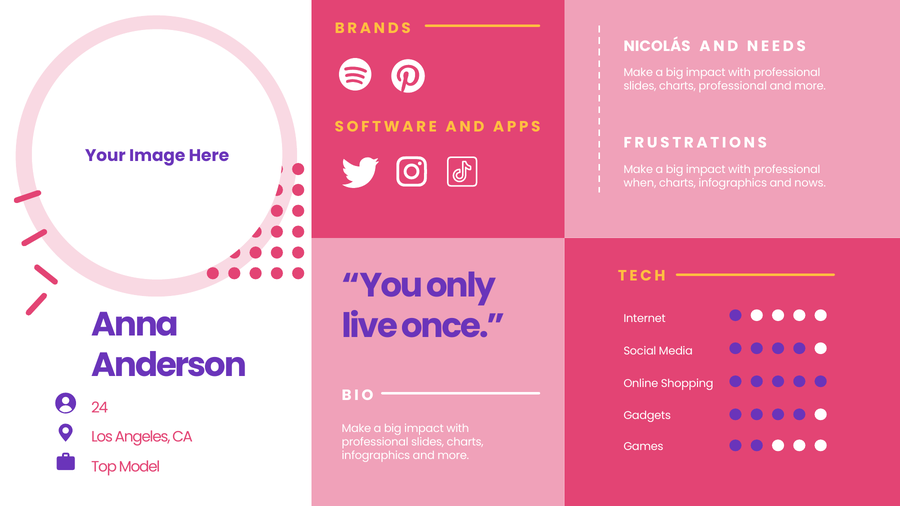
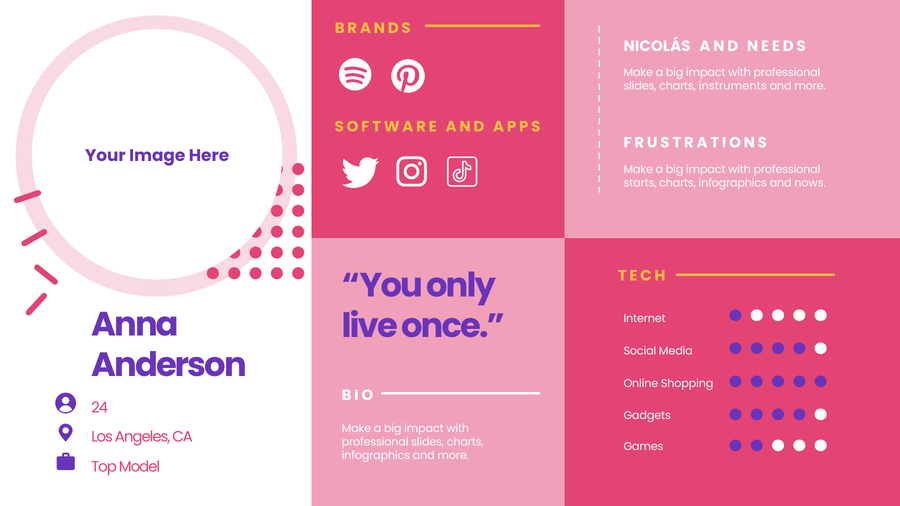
charts professional: professional -> instruments
when: when -> starts
